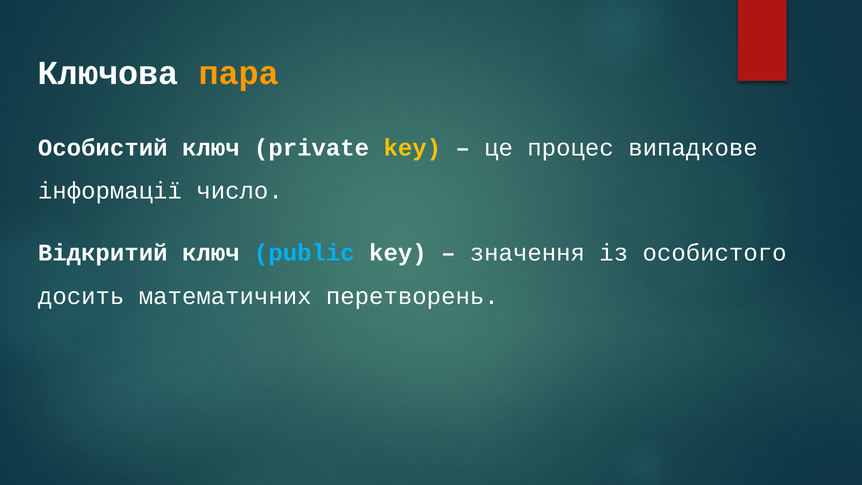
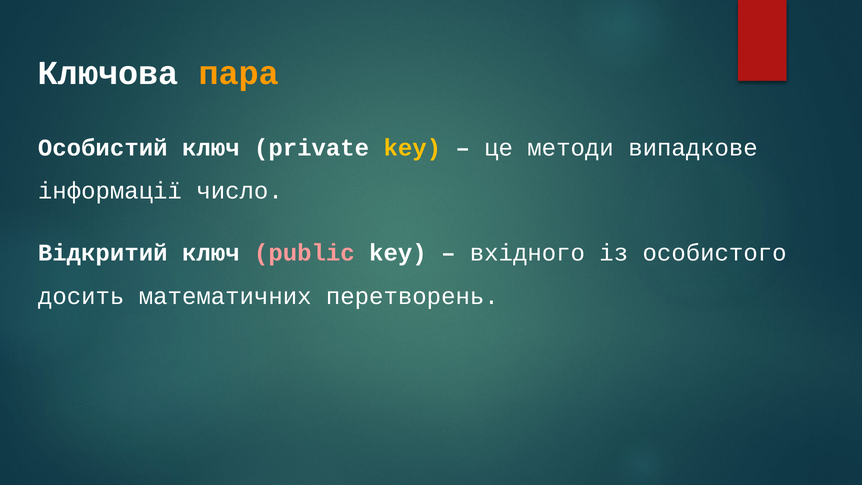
процес: процес -> методи
public colour: light blue -> pink
значення: значення -> вхідного
